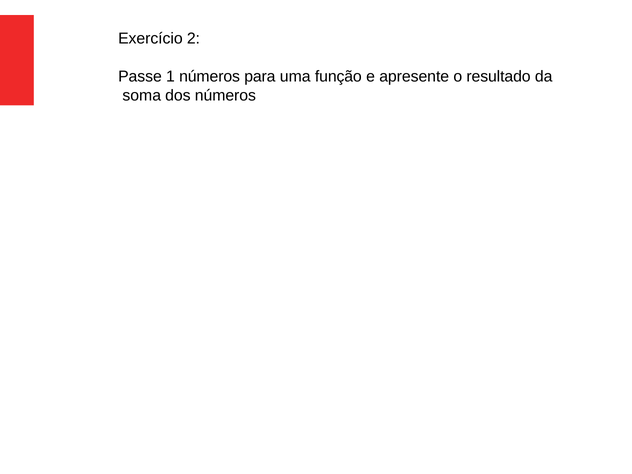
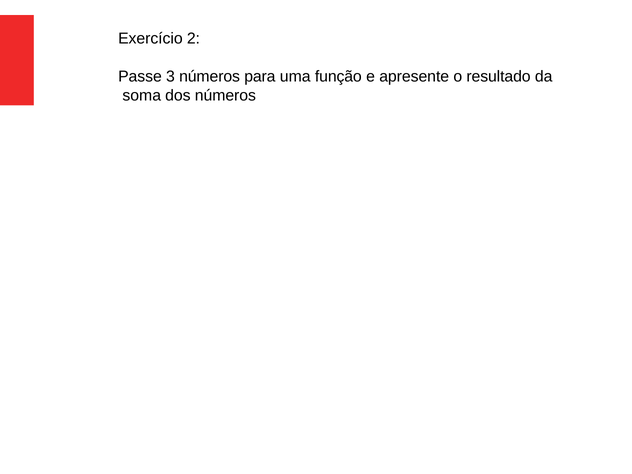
1: 1 -> 3
